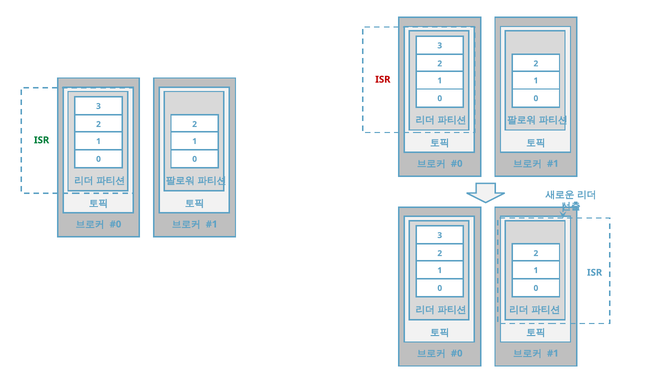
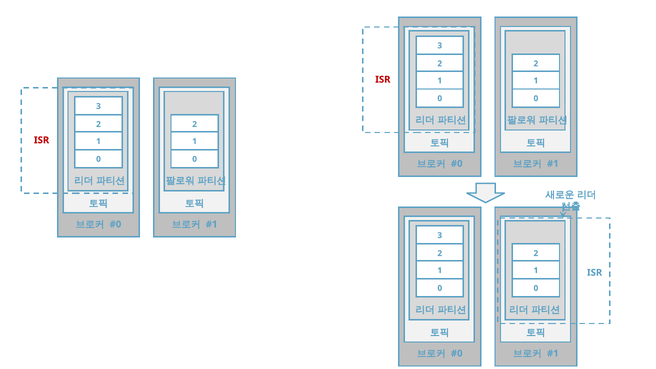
ISR at (42, 140) colour: green -> red
